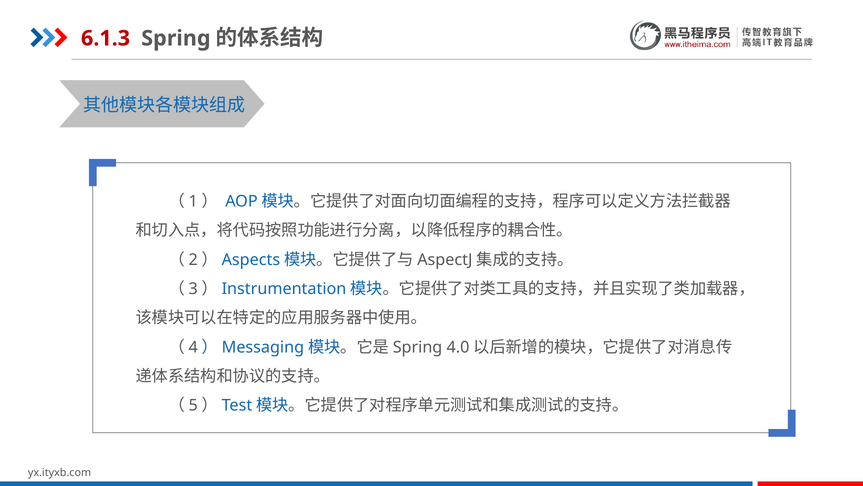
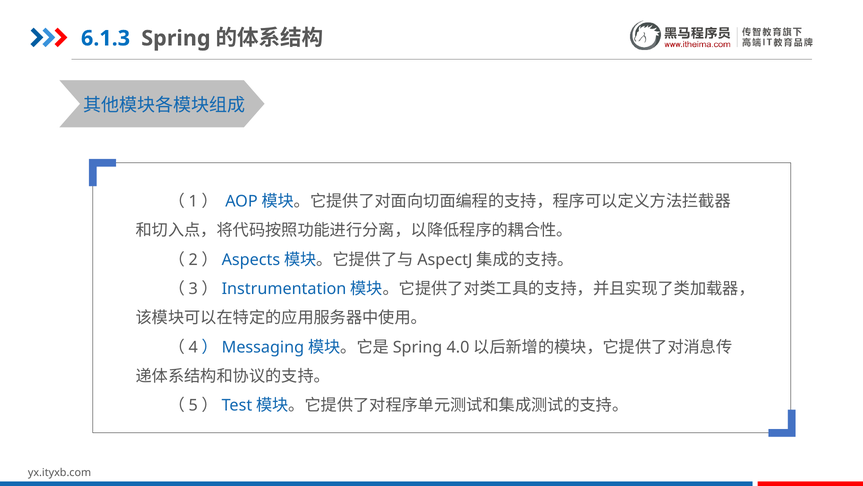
6.1.3 colour: red -> blue
